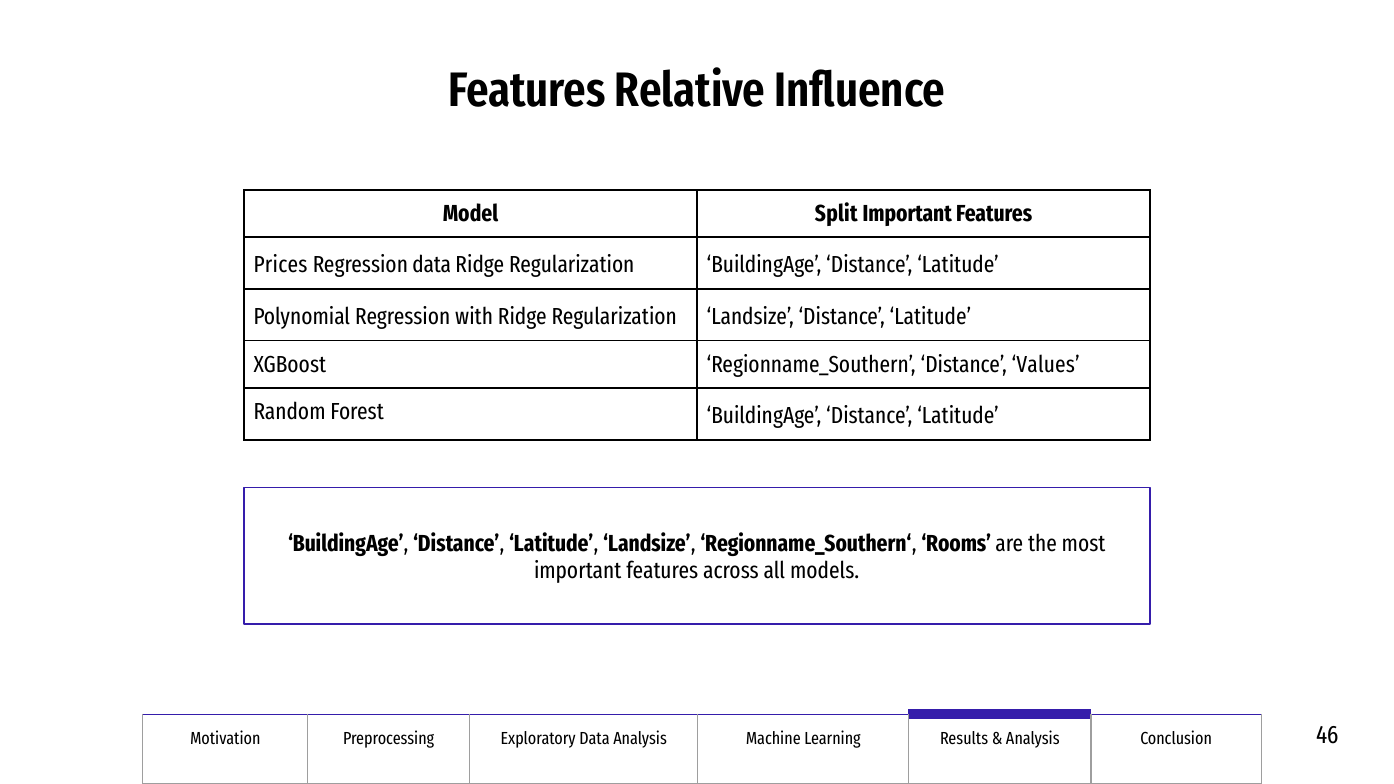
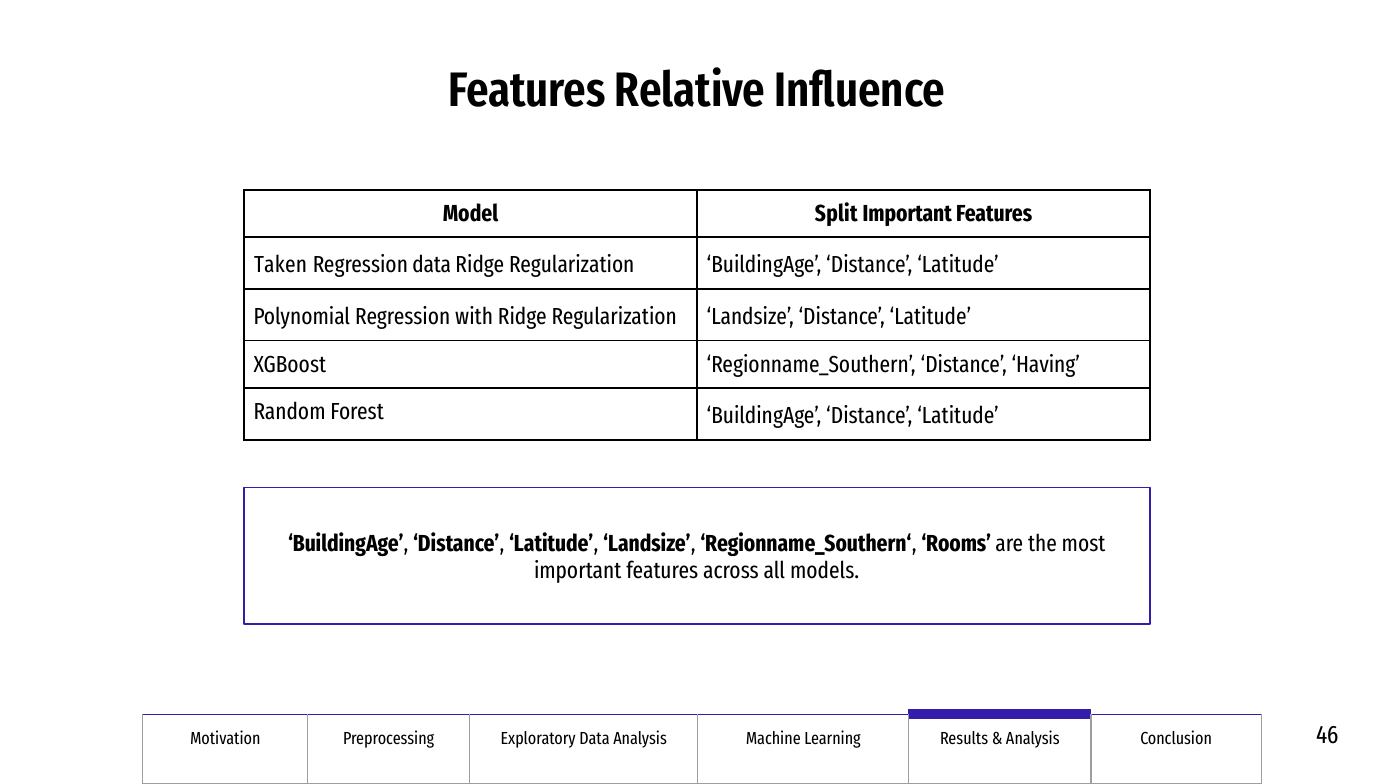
Prices: Prices -> Taken
Values: Values -> Having
